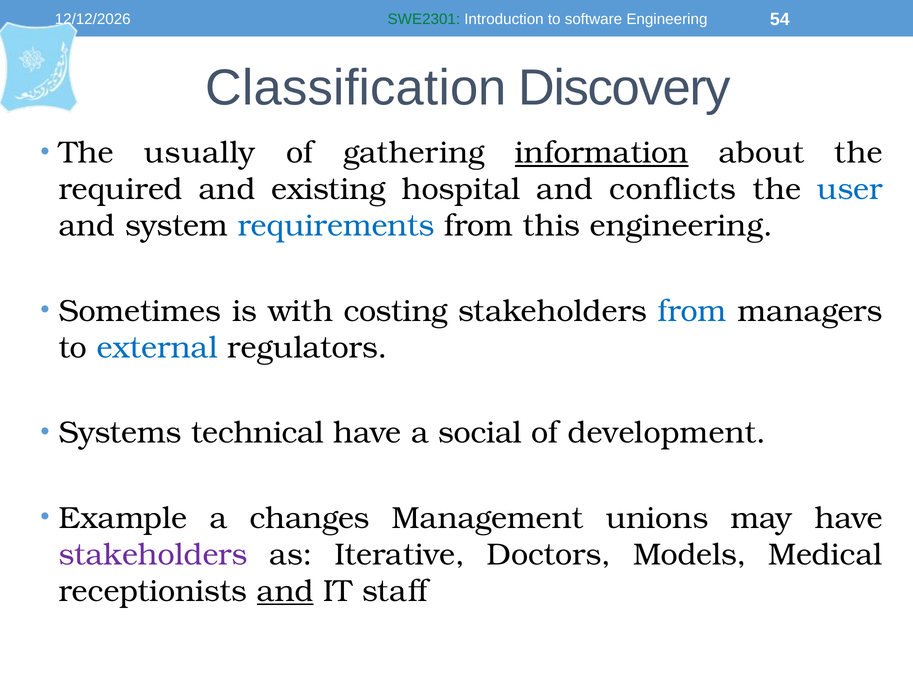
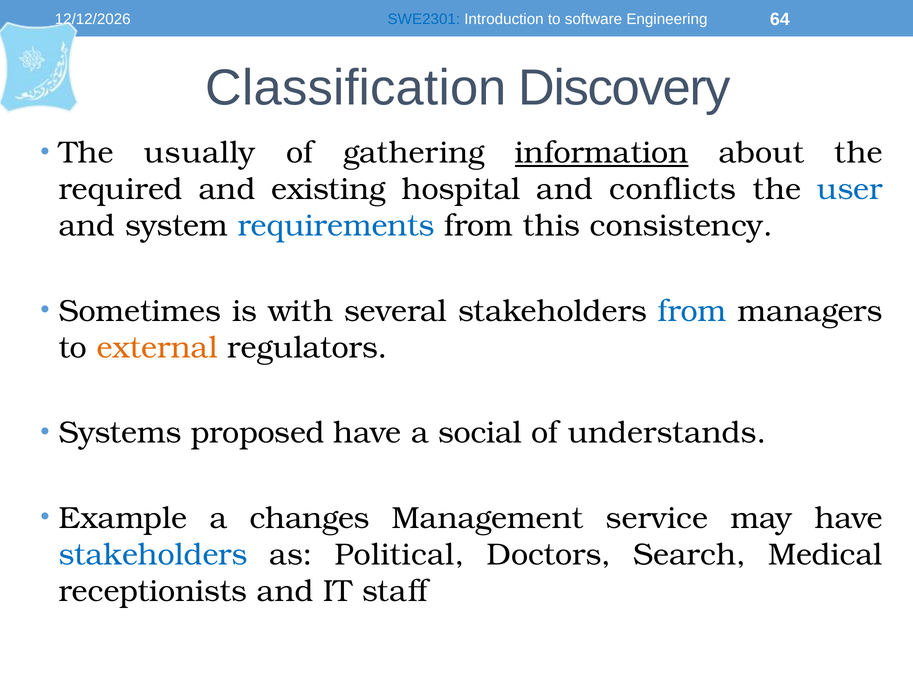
SWE2301 colour: green -> blue
54: 54 -> 64
this engineering: engineering -> consistency
costing: costing -> several
external colour: blue -> orange
technical: technical -> proposed
development: development -> understands
unions: unions -> service
stakeholders at (153, 554) colour: purple -> blue
Iterative: Iterative -> Political
Models: Models -> Search
and at (285, 591) underline: present -> none
